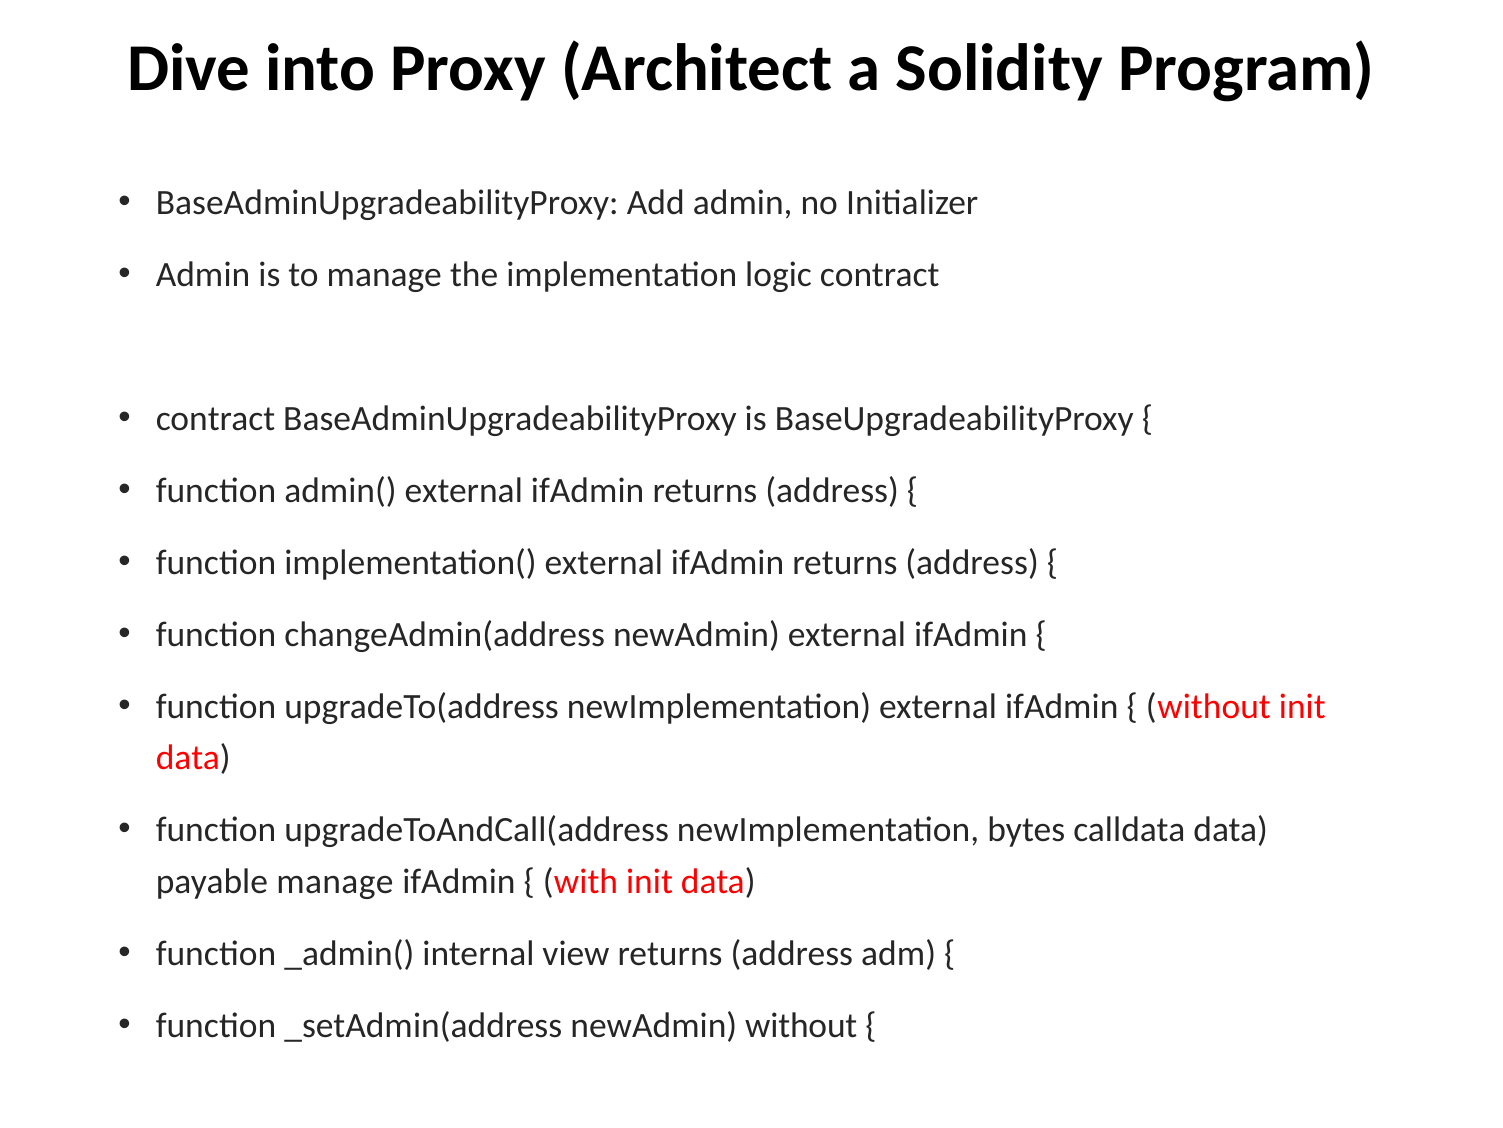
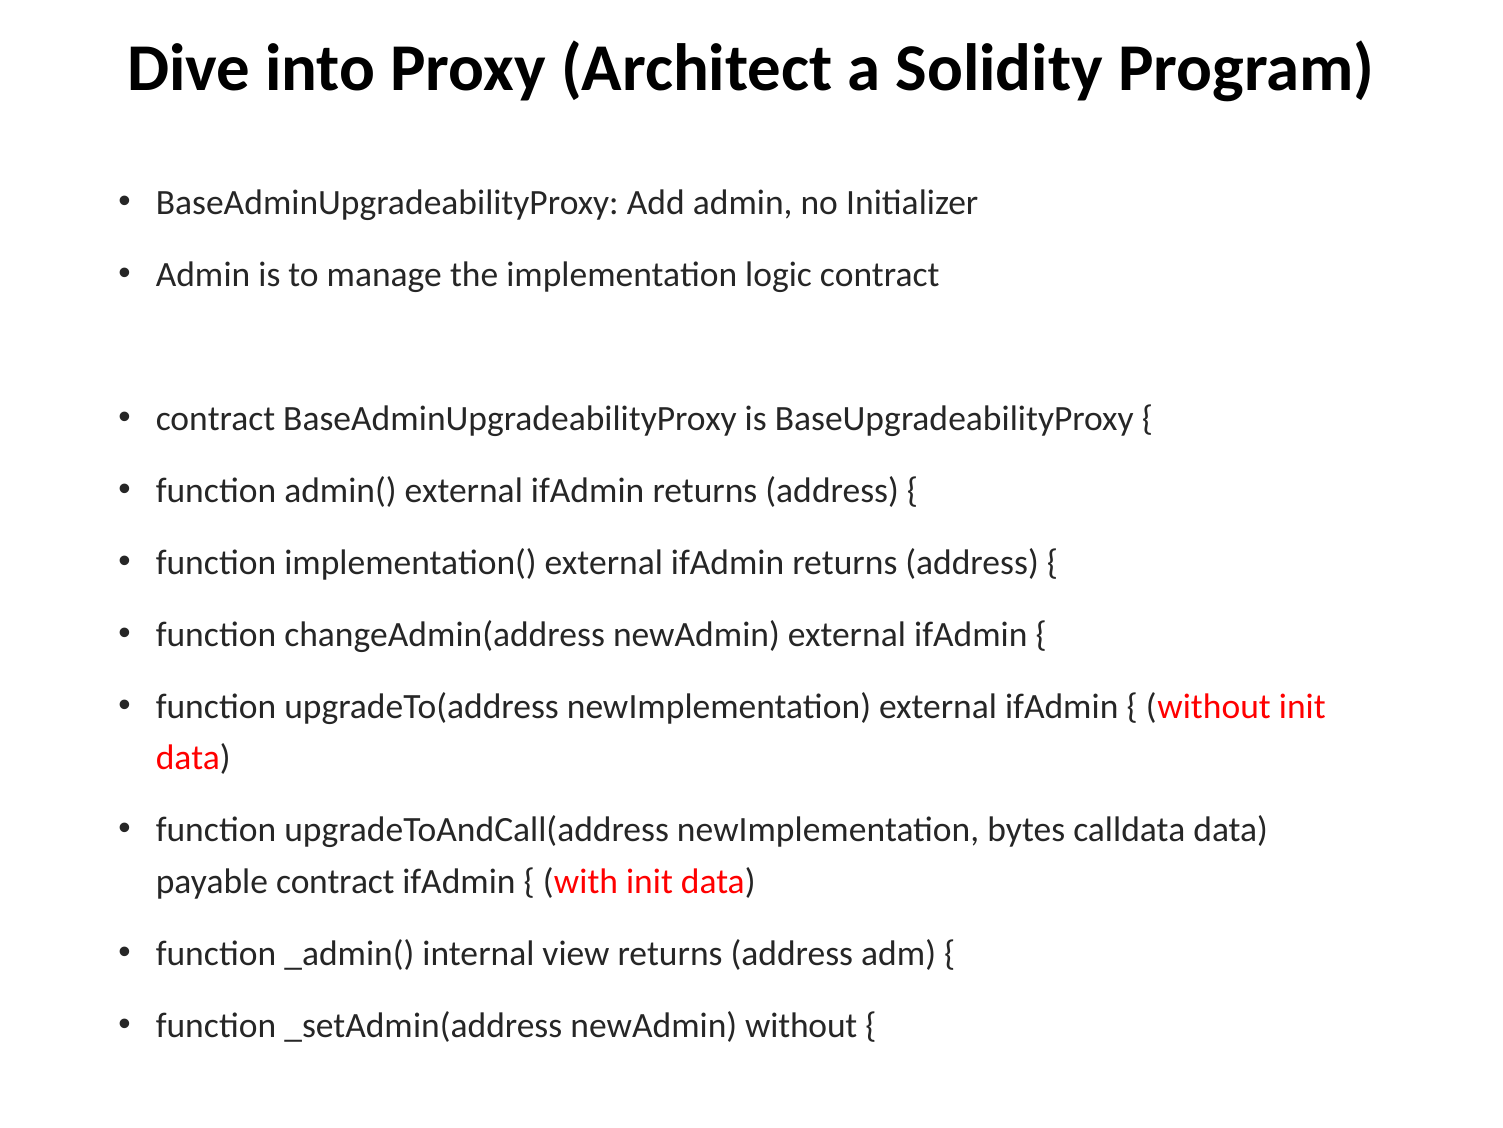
payable manage: manage -> contract
